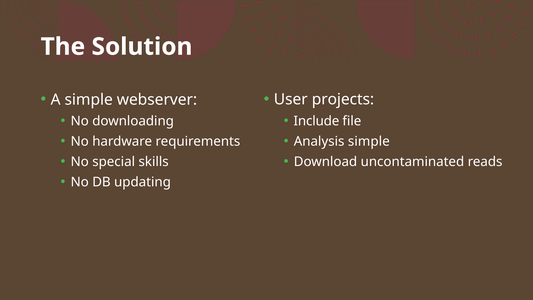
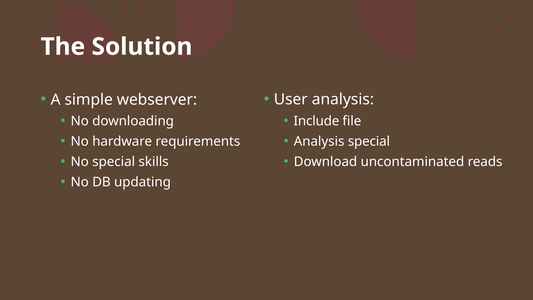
User projects: projects -> analysis
Analysis simple: simple -> special
